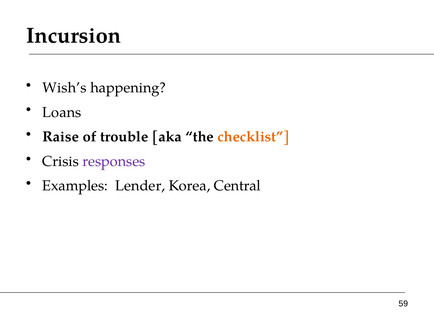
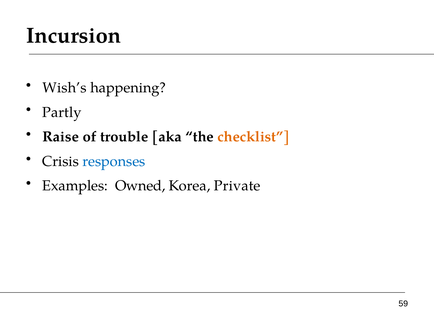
Loans: Loans -> Partly
responses colour: purple -> blue
Lender: Lender -> Owned
Central: Central -> Private
